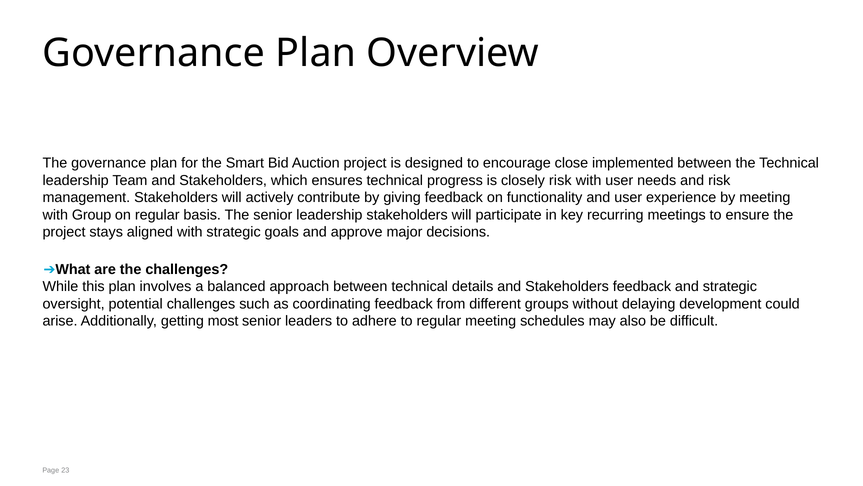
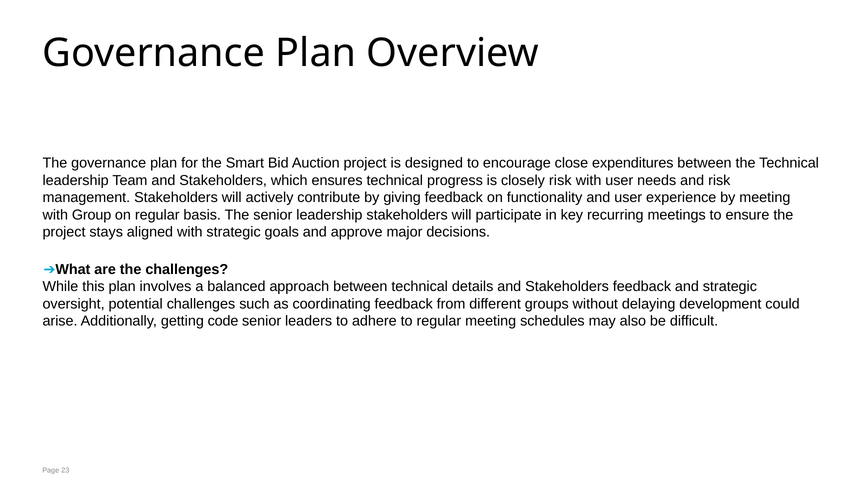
implemented: implemented -> expenditures
most: most -> code
